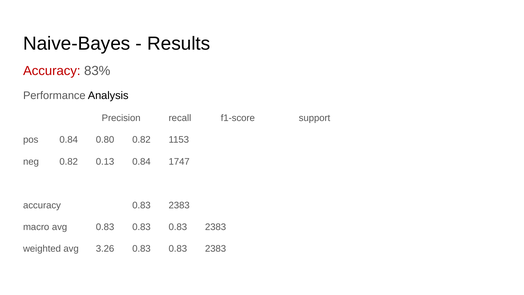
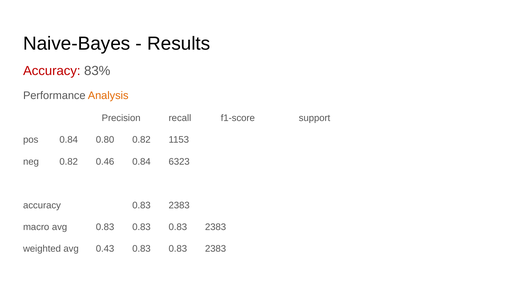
Analysis colour: black -> orange
0.13: 0.13 -> 0.46
1747: 1747 -> 6323
3.26: 3.26 -> 0.43
